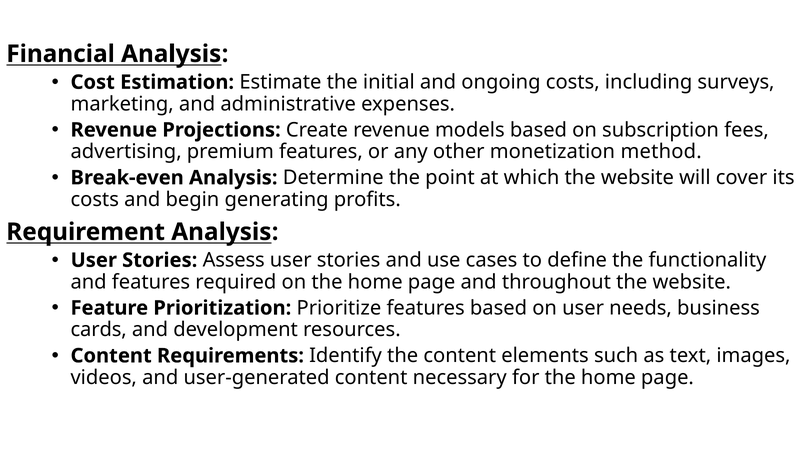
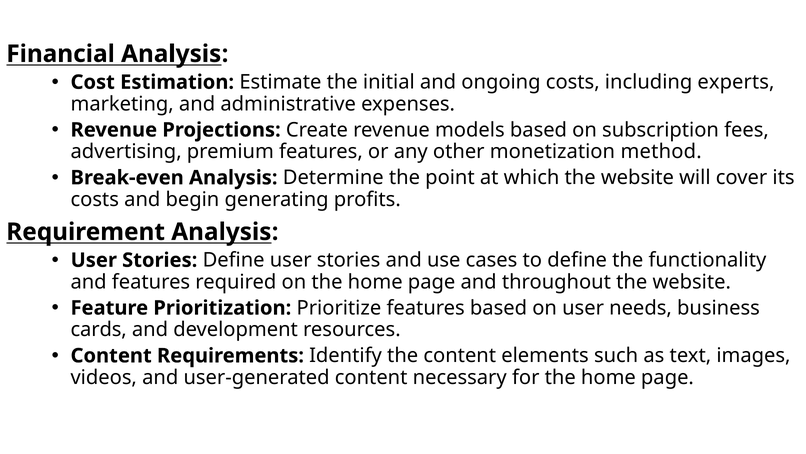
surveys: surveys -> experts
Stories Assess: Assess -> Define
